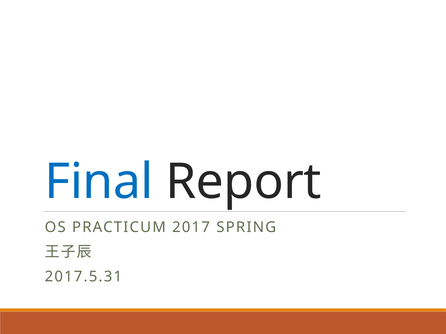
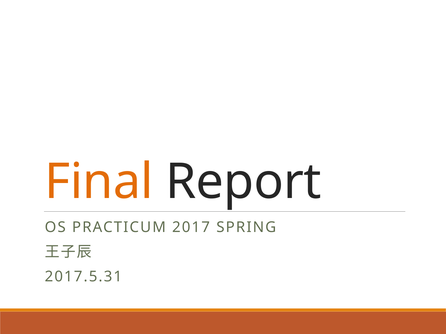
Final colour: blue -> orange
